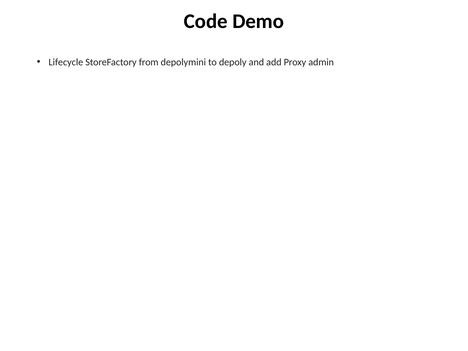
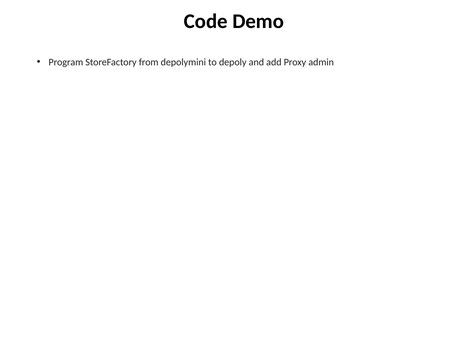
Lifecycle: Lifecycle -> Program
